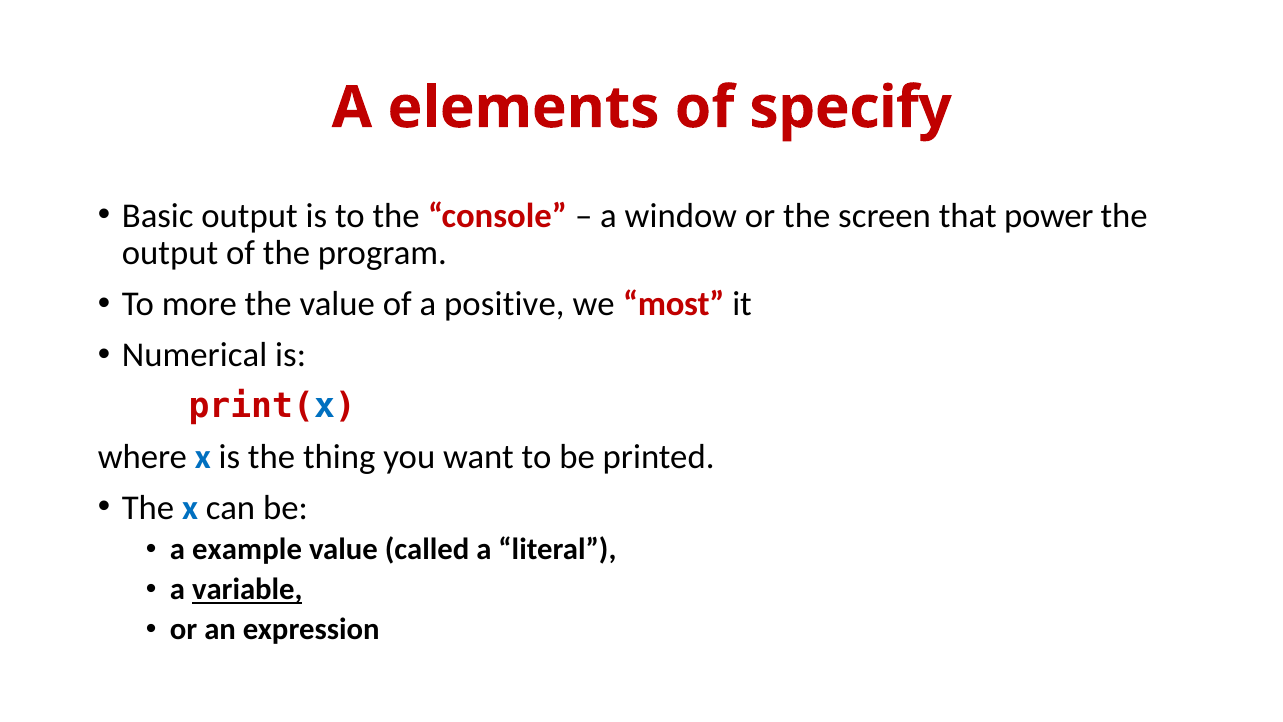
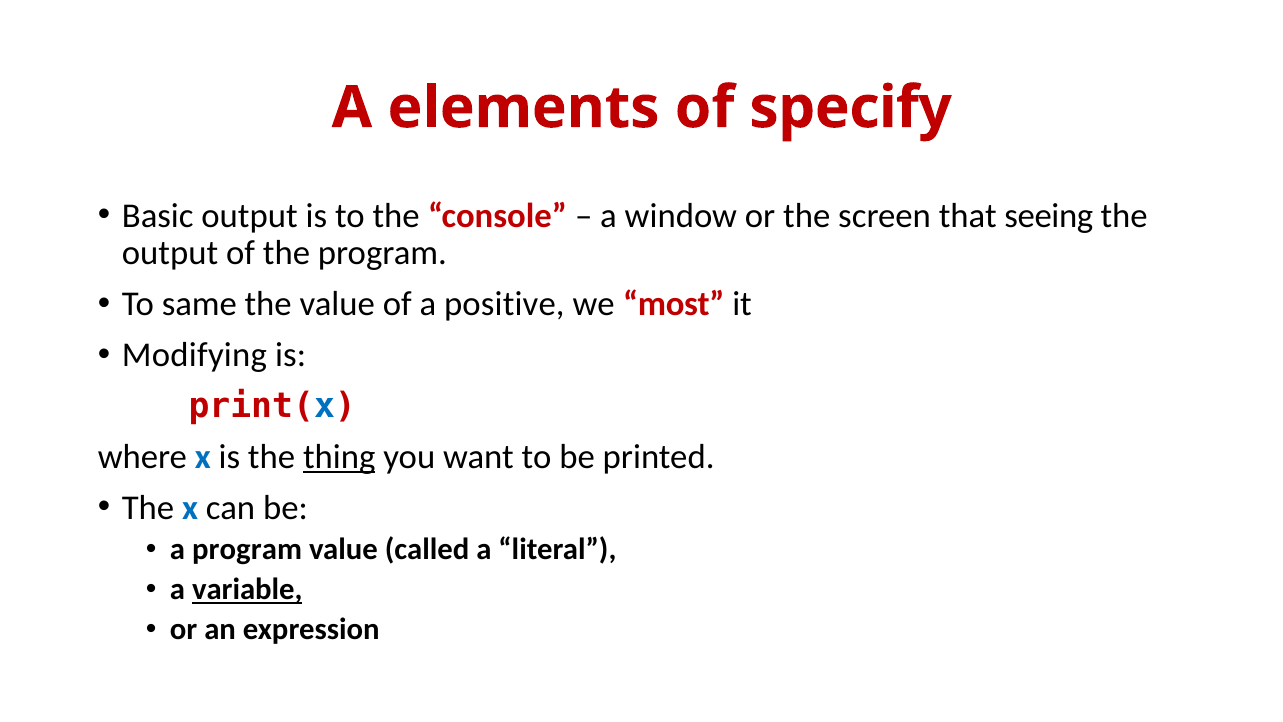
power: power -> seeing
more: more -> same
Numerical: Numerical -> Modifying
thing underline: none -> present
a example: example -> program
